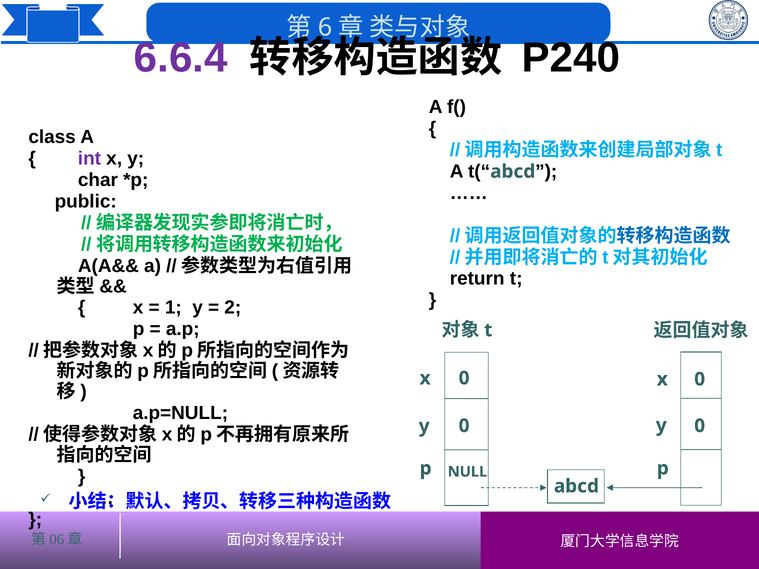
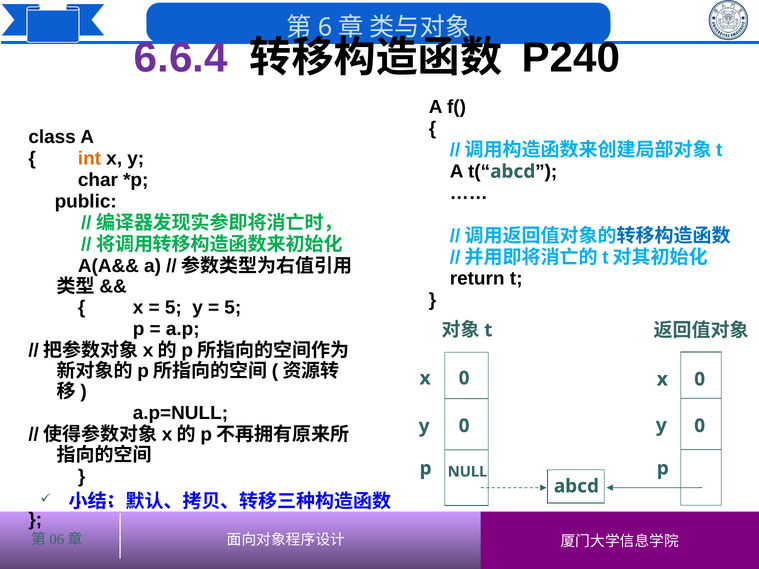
int colour: purple -> orange
1 at (173, 308): 1 -> 5
2 at (233, 308): 2 -> 5
